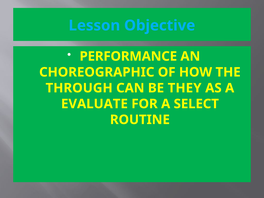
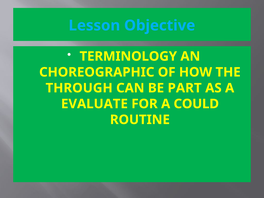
PERFORMANCE: PERFORMANCE -> TERMINOLOGY
THEY: THEY -> PART
SELECT: SELECT -> COULD
